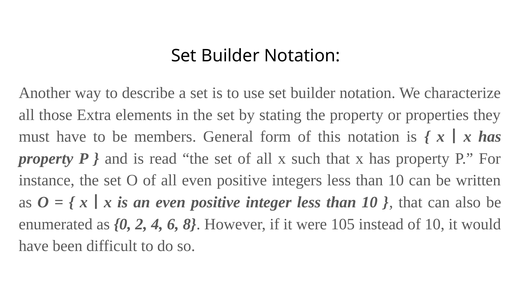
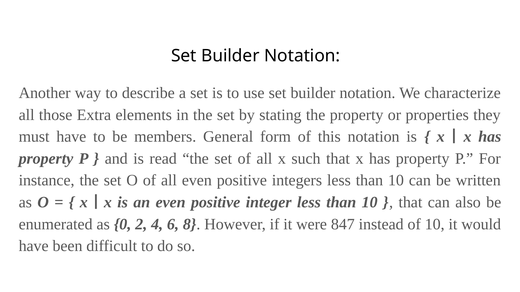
105: 105 -> 847
